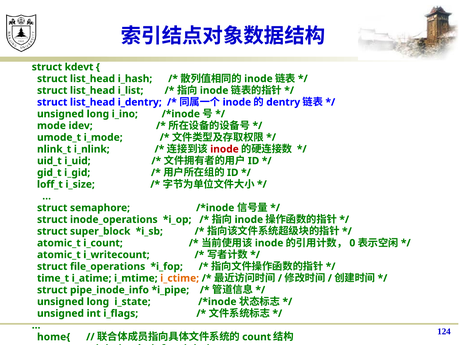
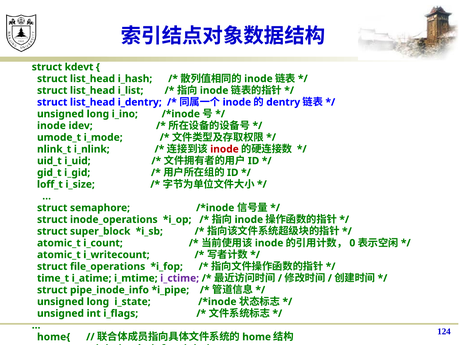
mode at (51, 126): mode -> inode
i_ctime colour: orange -> purple
count: count -> home
